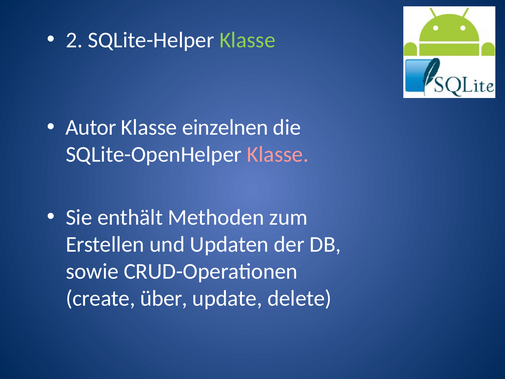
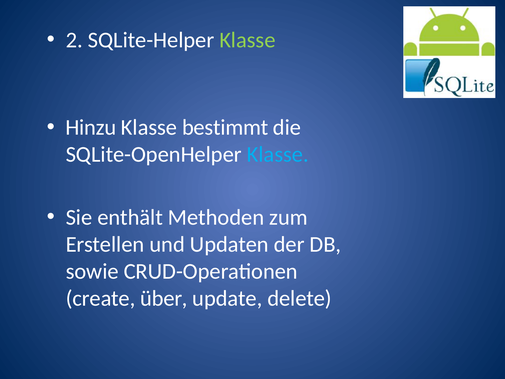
Autor: Autor -> Hinzu
einzelnen: einzelnen -> bestimmt
Klasse at (278, 154) colour: pink -> light blue
